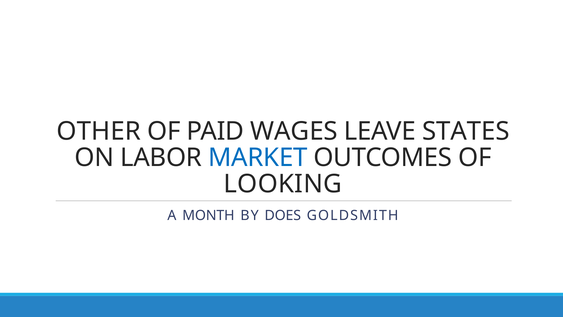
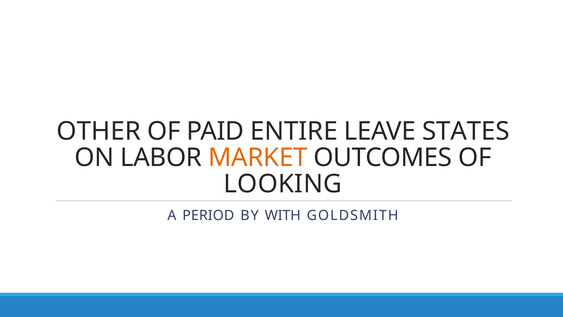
WAGES: WAGES -> ENTIRE
MARKET colour: blue -> orange
MONTH: MONTH -> PERIOD
DOES: DOES -> WITH
